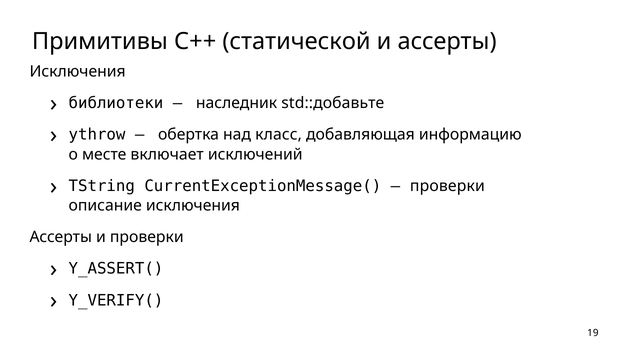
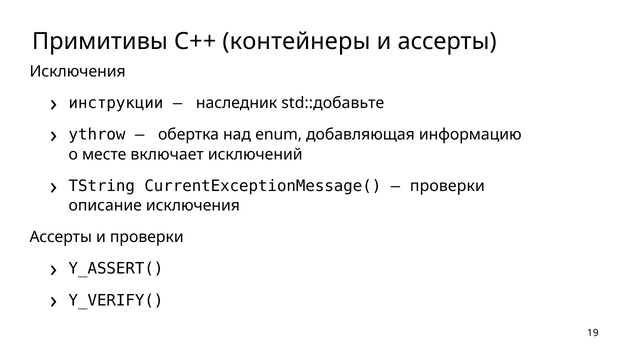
статической: статической -> контейнеры
библиотеки: библиотеки -> инструкции
класс: класс -> enum
